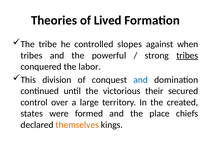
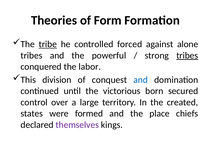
Lived: Lived -> Form
tribe underline: none -> present
slopes: slopes -> forced
when: when -> alone
their: their -> born
themselves colour: orange -> purple
